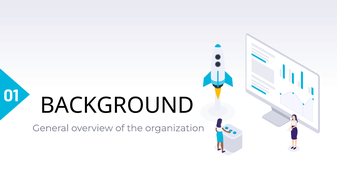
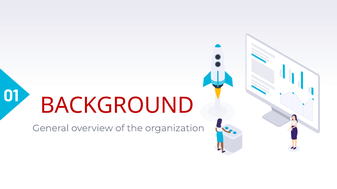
BACKGROUND colour: black -> red
